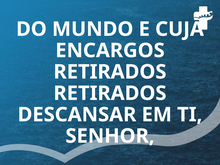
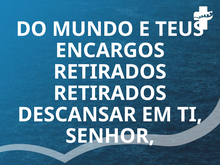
CUJA: CUJA -> TEUS
